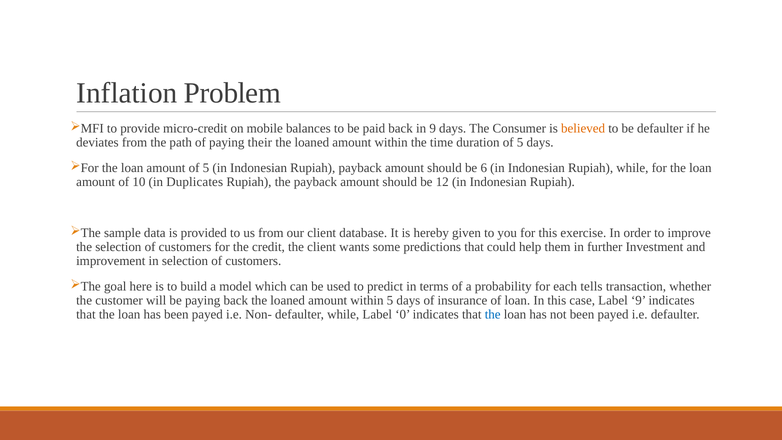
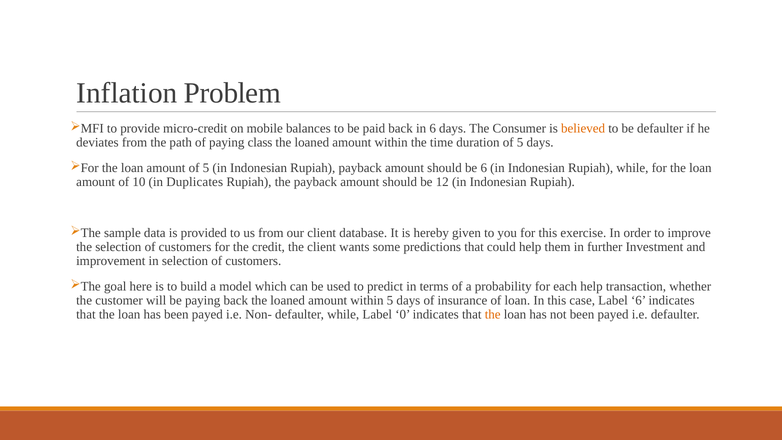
in 9: 9 -> 6
their: their -> class
each tells: tells -> help
Label 9: 9 -> 6
the at (493, 314) colour: blue -> orange
